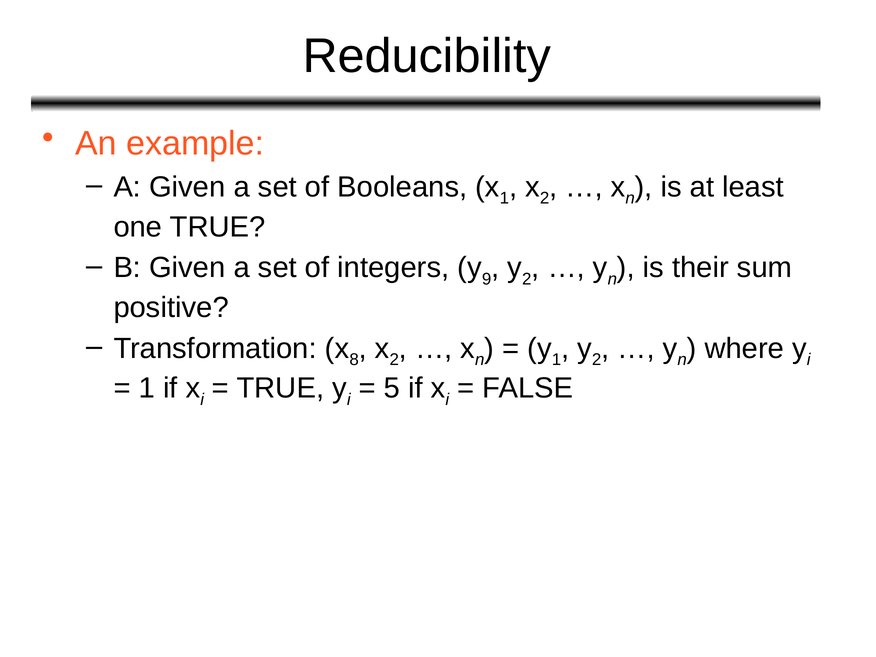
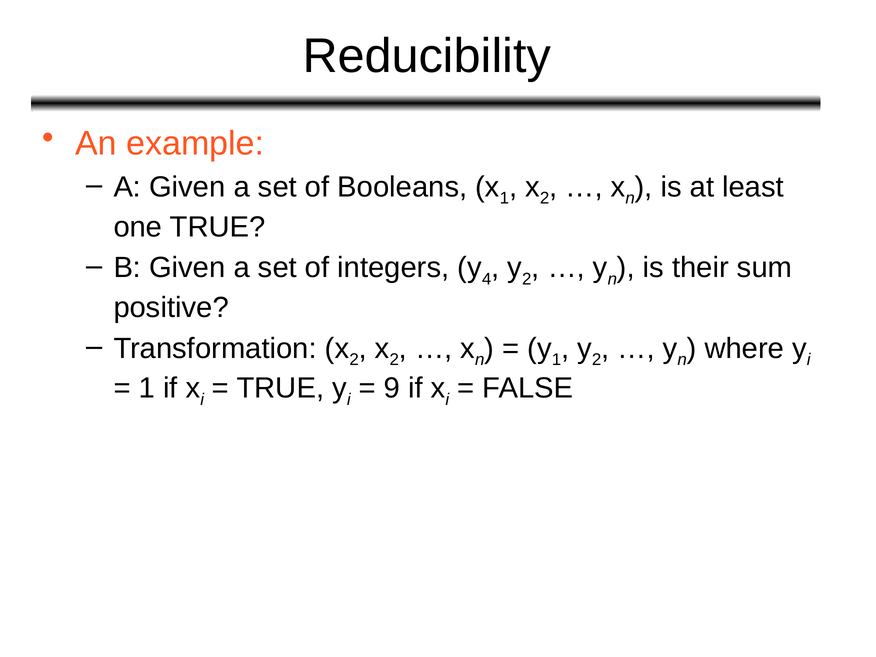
9: 9 -> 4
8 at (354, 360): 8 -> 2
5: 5 -> 9
